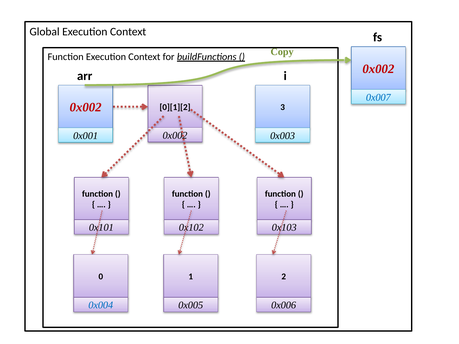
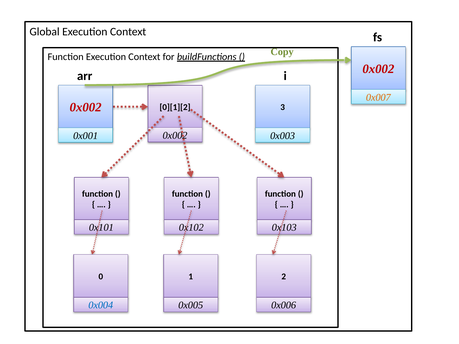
0x007 colour: blue -> orange
